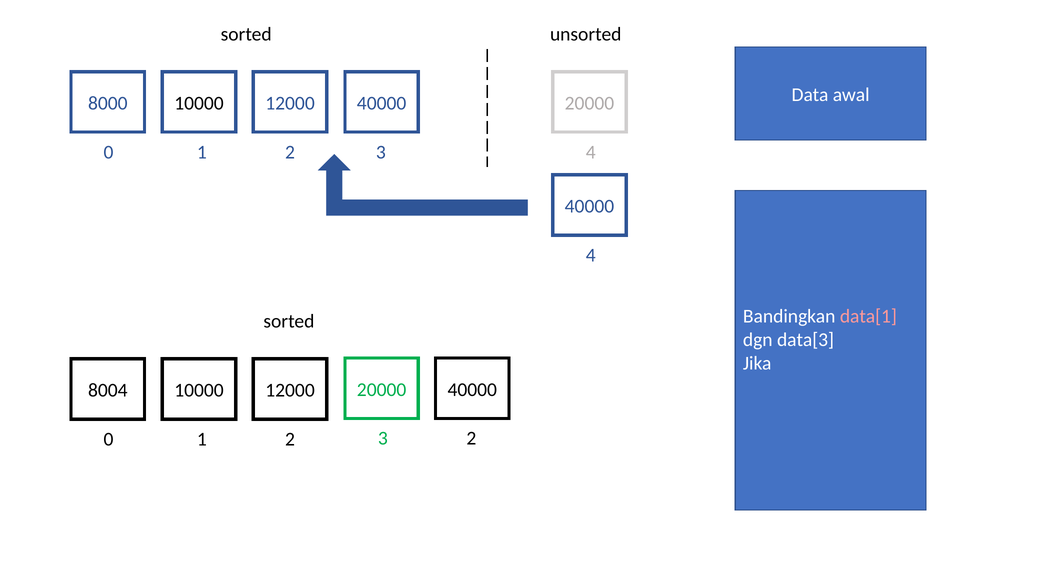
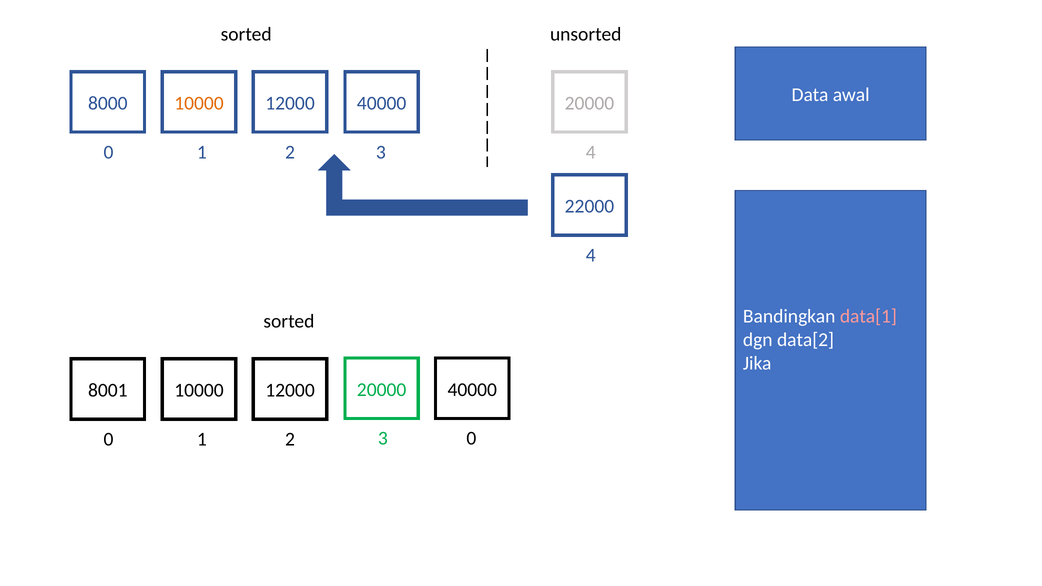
10000 at (199, 103) colour: black -> orange
40000 at (589, 206): 40000 -> 22000
data[3: data[3 -> data[2
8004: 8004 -> 8001
1 2: 2 -> 0
